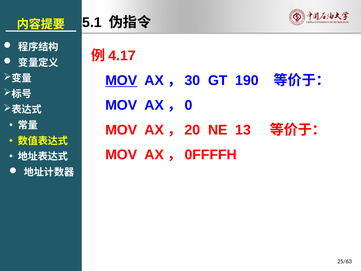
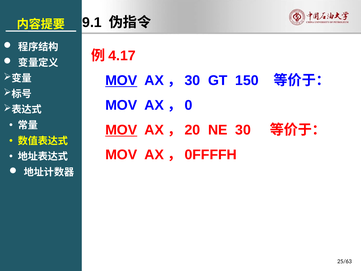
5.1: 5.1 -> 9.1
190: 190 -> 150
MOV at (121, 130) underline: none -> present
NE 13: 13 -> 30
